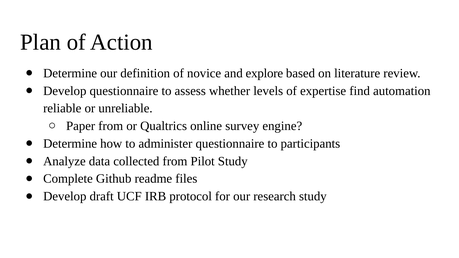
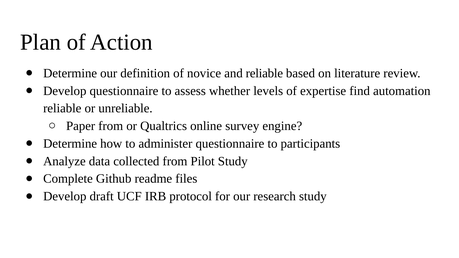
and explore: explore -> reliable
